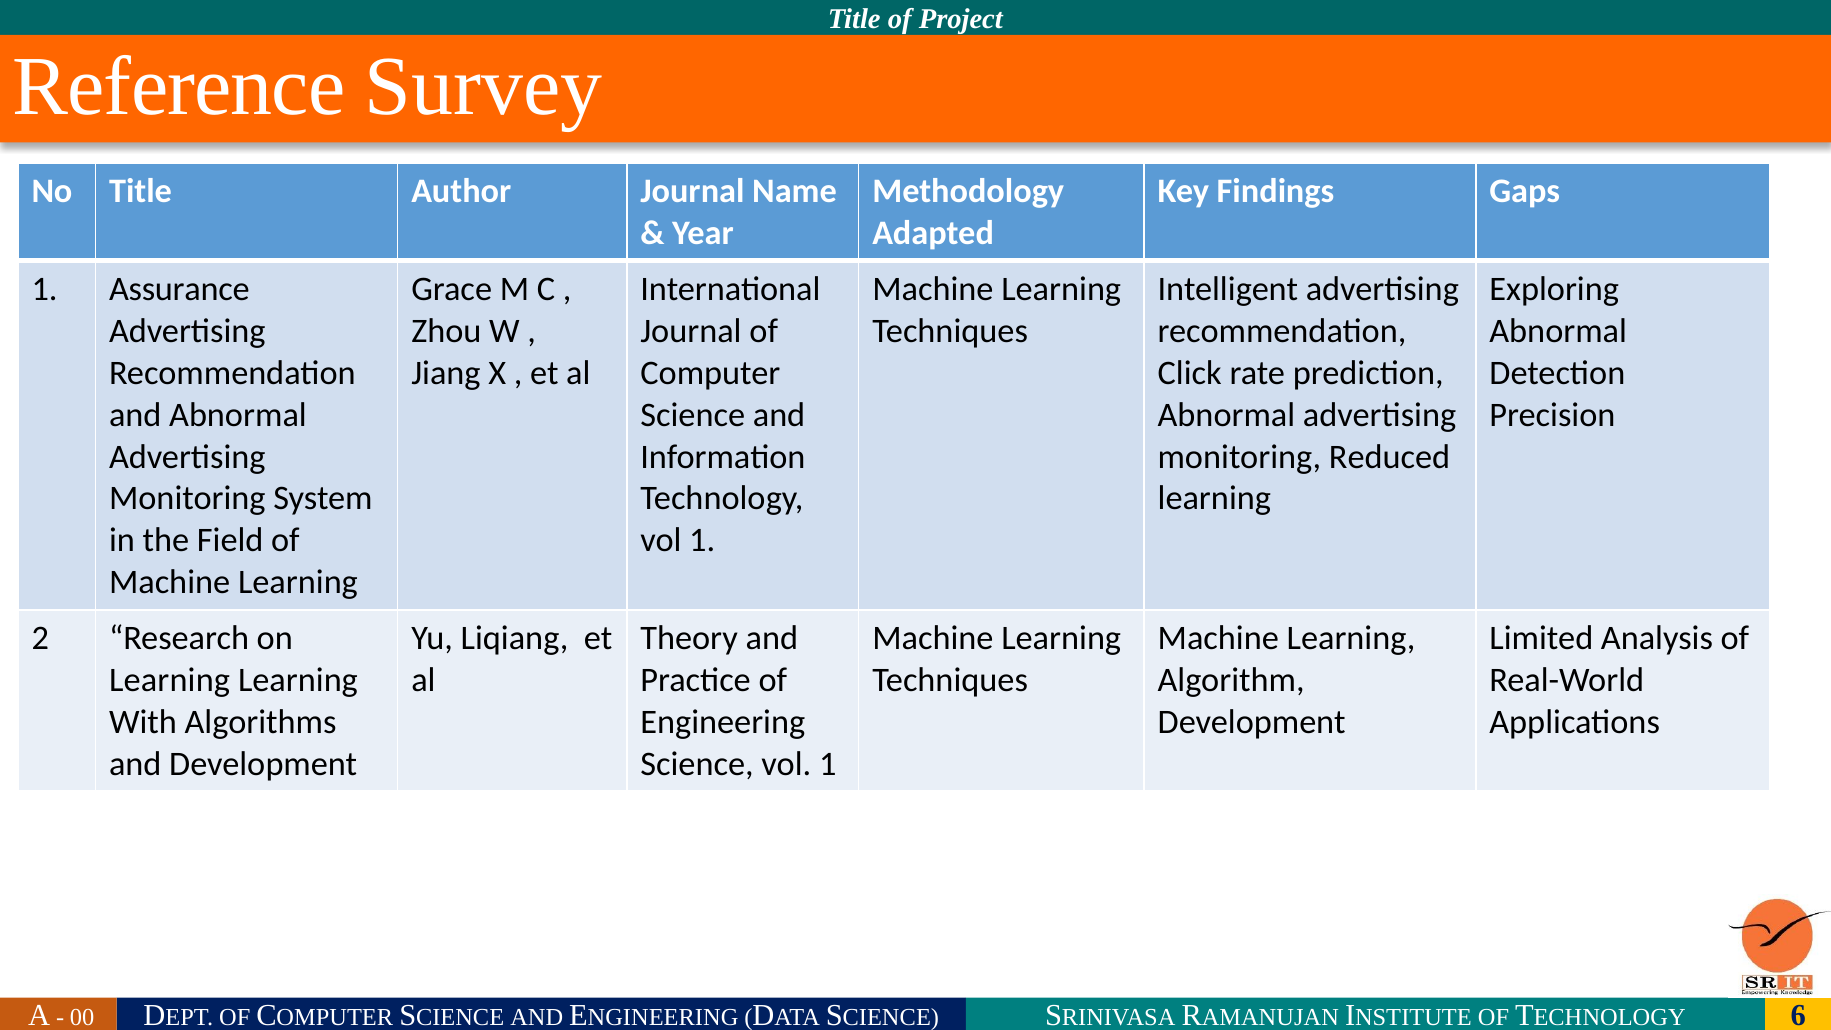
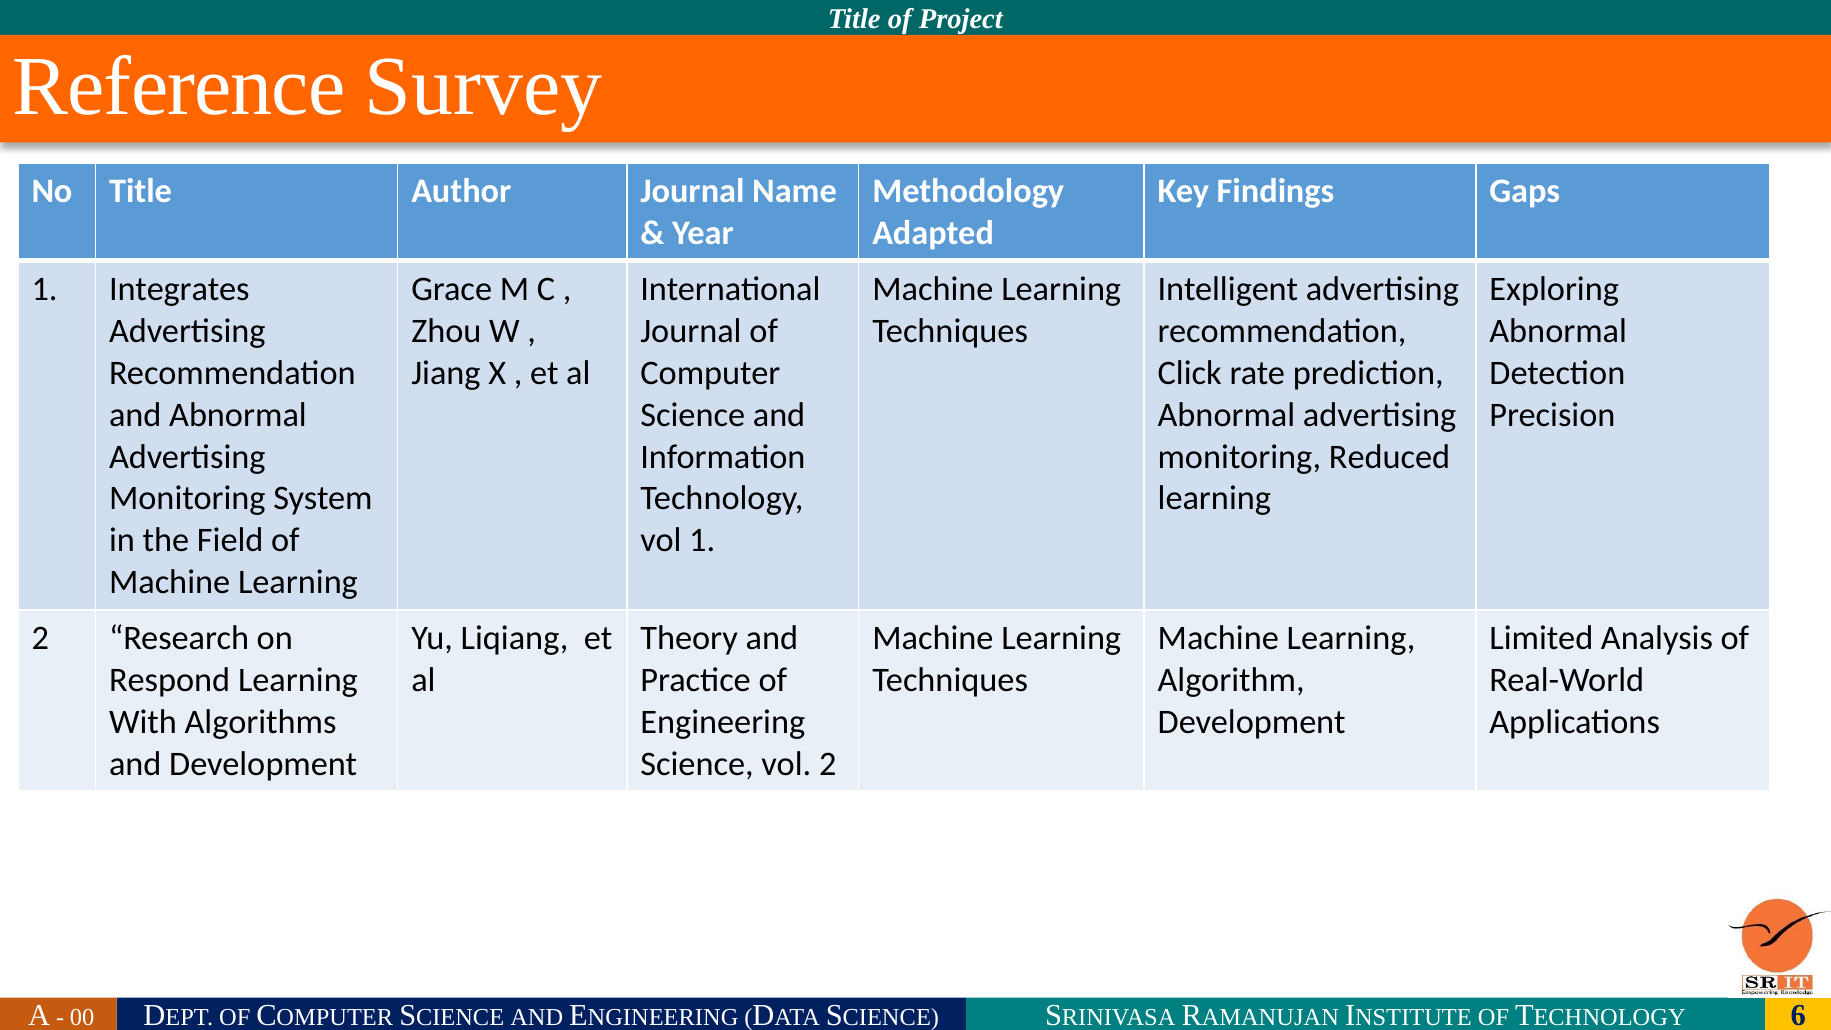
Assurance: Assurance -> Integrates
Learning at (170, 680): Learning -> Respond
Science vol 1: 1 -> 2
